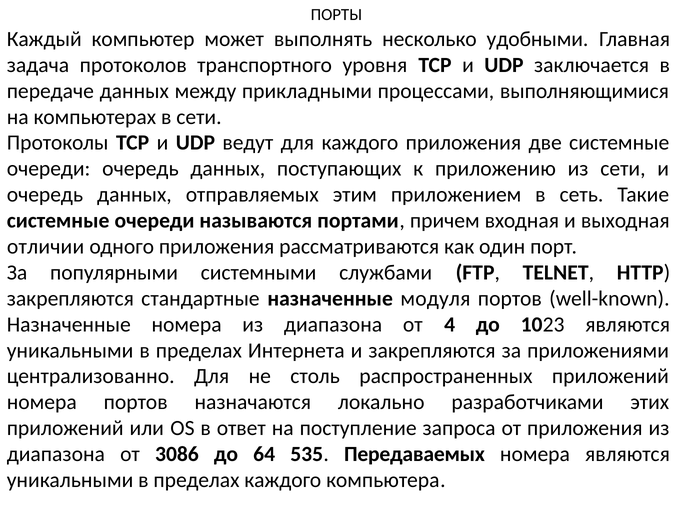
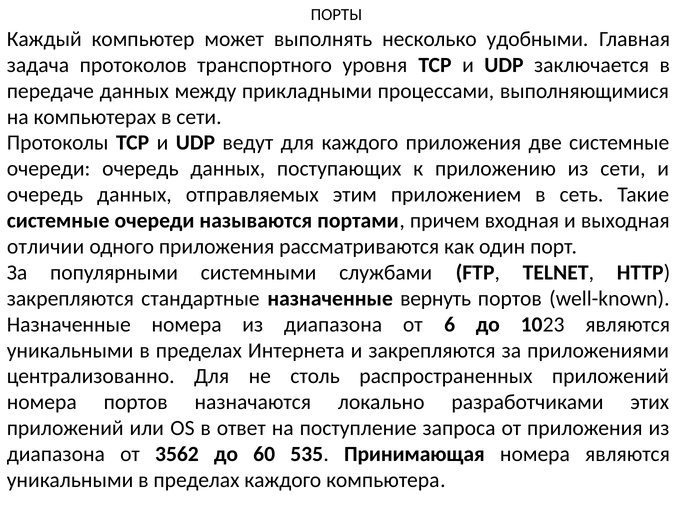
модуля: модуля -> вернуть
4: 4 -> 6
3086: 3086 -> 3562
64: 64 -> 60
Передаваемых: Передаваемых -> Принимающая
